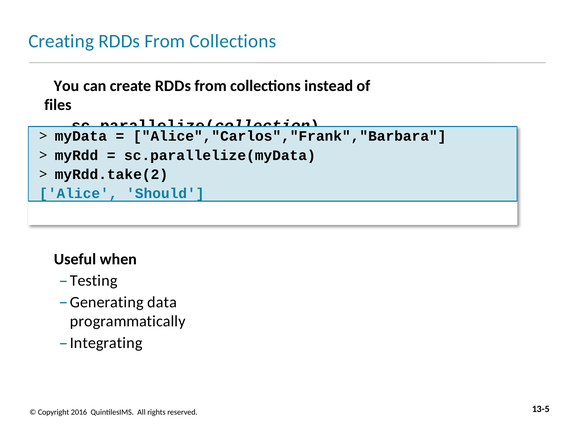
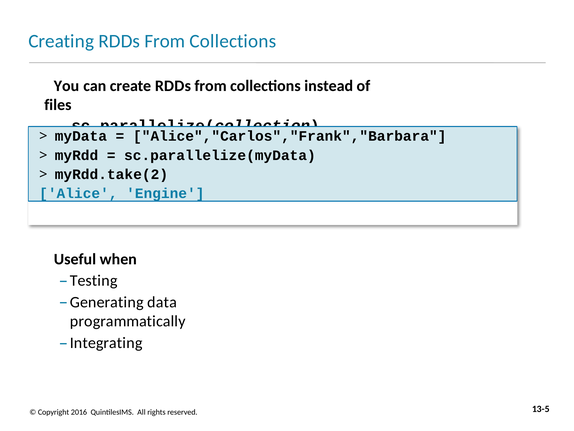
Should: Should -> Engine
